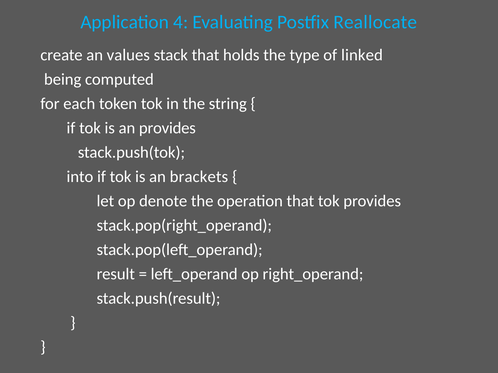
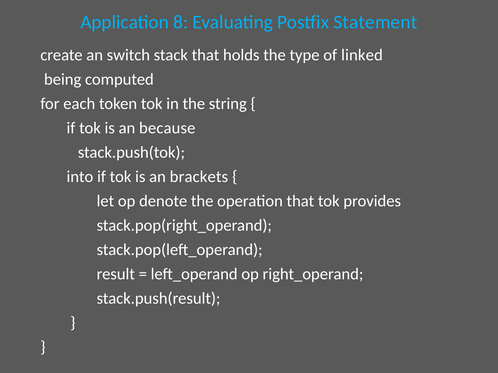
4: 4 -> 8
Reallocate: Reallocate -> Statement
values: values -> switch
an provides: provides -> because
